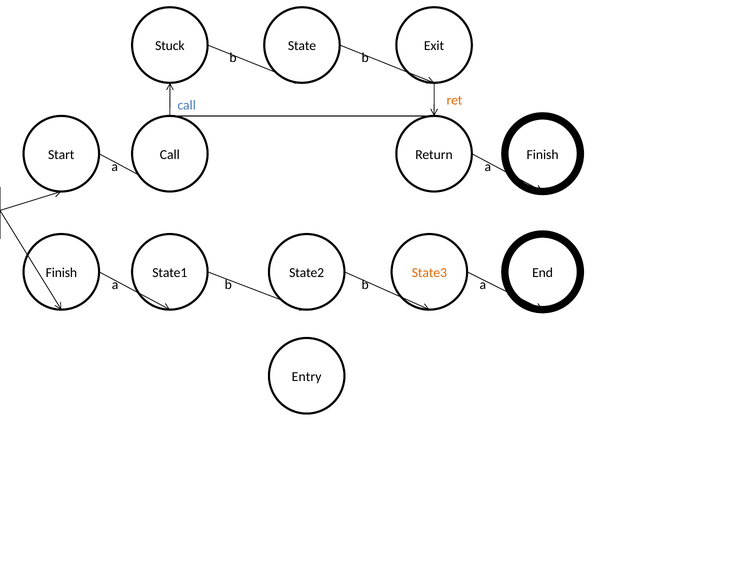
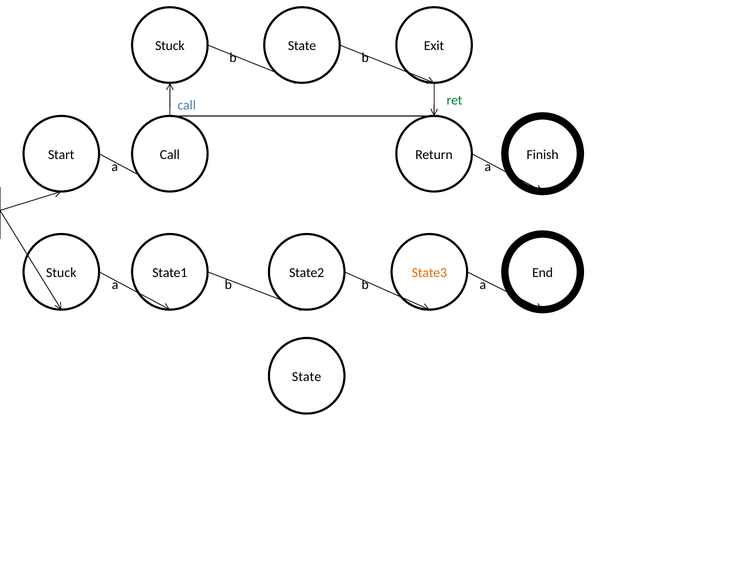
ret colour: orange -> green
Finish at (61, 272): Finish -> Stuck
Entry at (307, 376): Entry -> State
